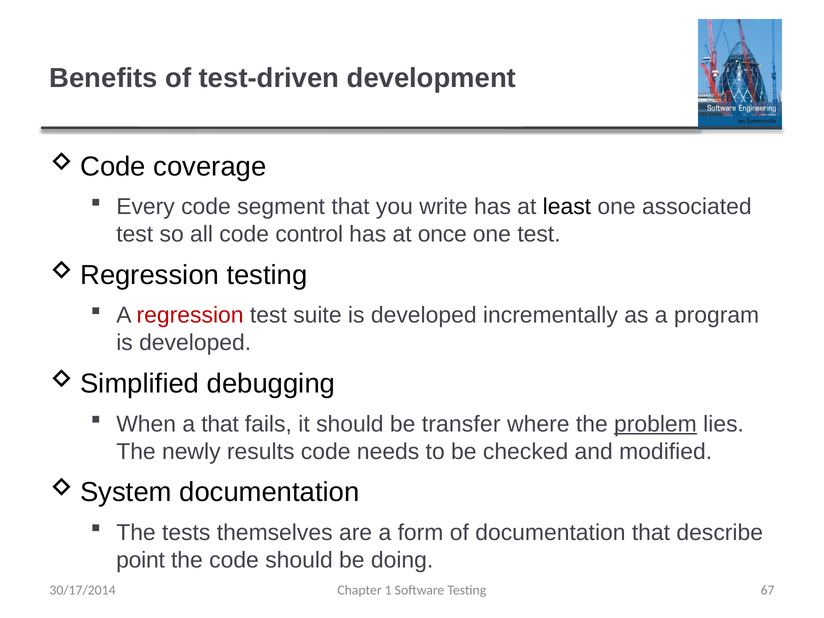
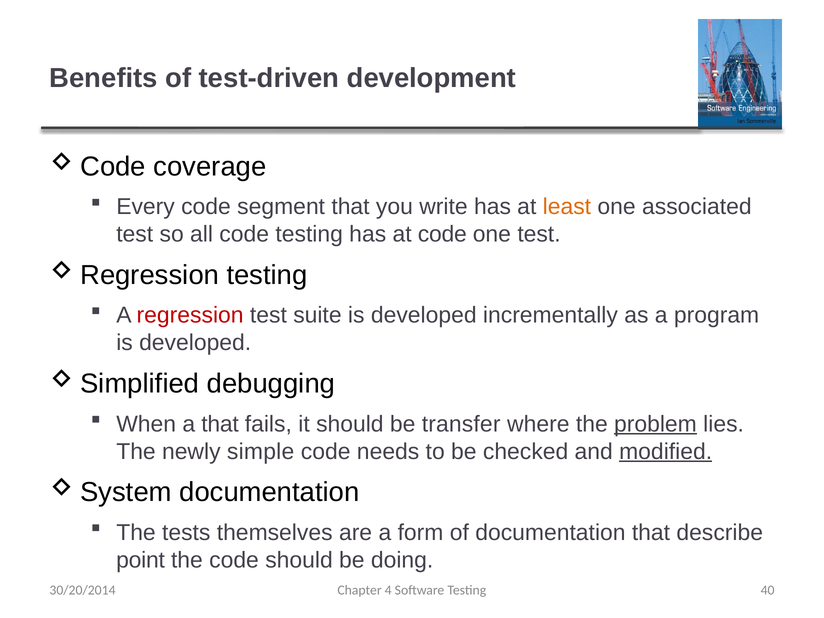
least colour: black -> orange
code control: control -> testing
at once: once -> code
results: results -> simple
modified underline: none -> present
1: 1 -> 4
67: 67 -> 40
30/17/2014: 30/17/2014 -> 30/20/2014
